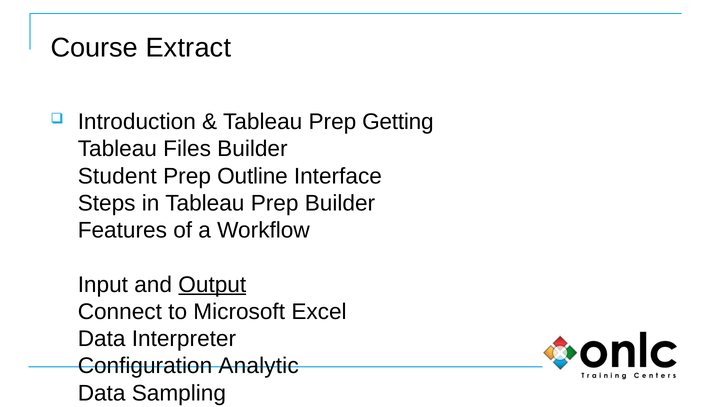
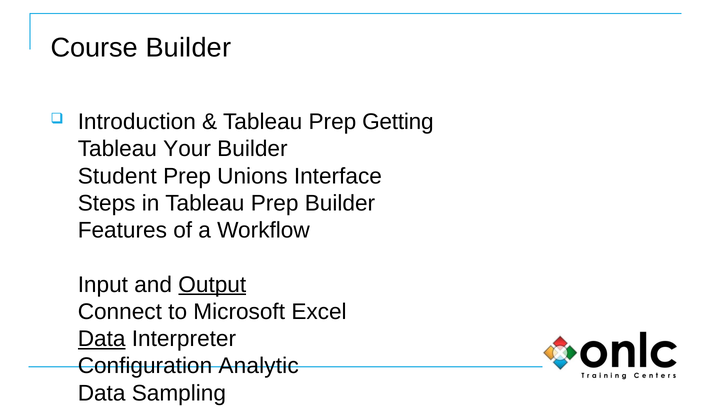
Course Extract: Extract -> Builder
Files: Files -> Your
Prep Outline: Outline -> Unions
Data at (102, 339) underline: none -> present
